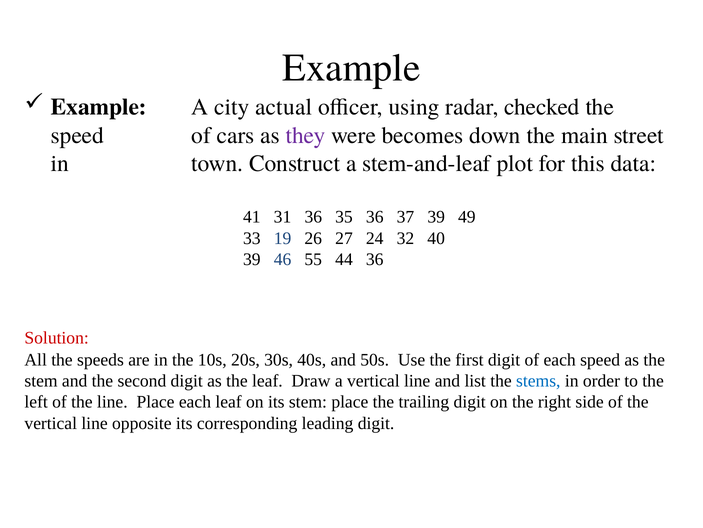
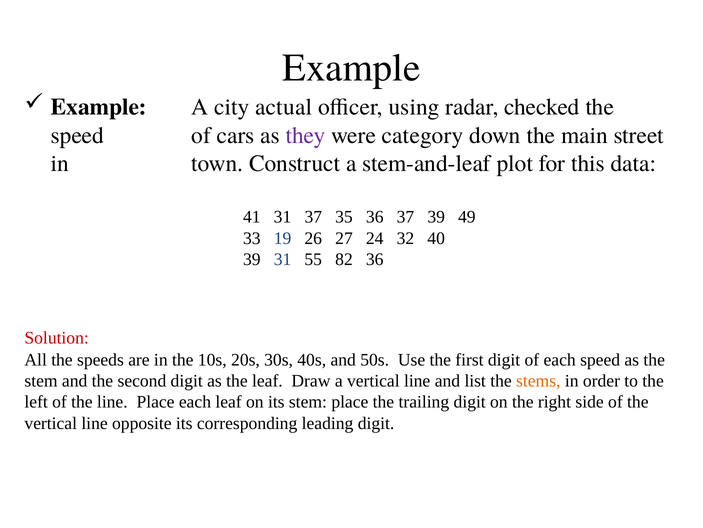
becomes: becomes -> category
31 36: 36 -> 37
39 46: 46 -> 31
44: 44 -> 82
stems colour: blue -> orange
